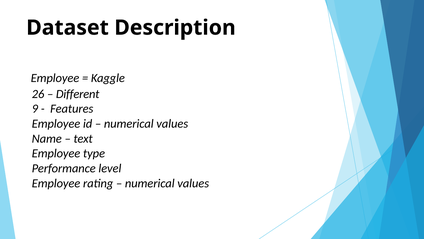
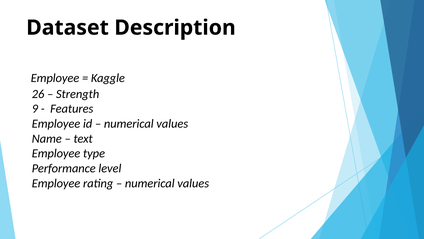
Different: Different -> Strength
